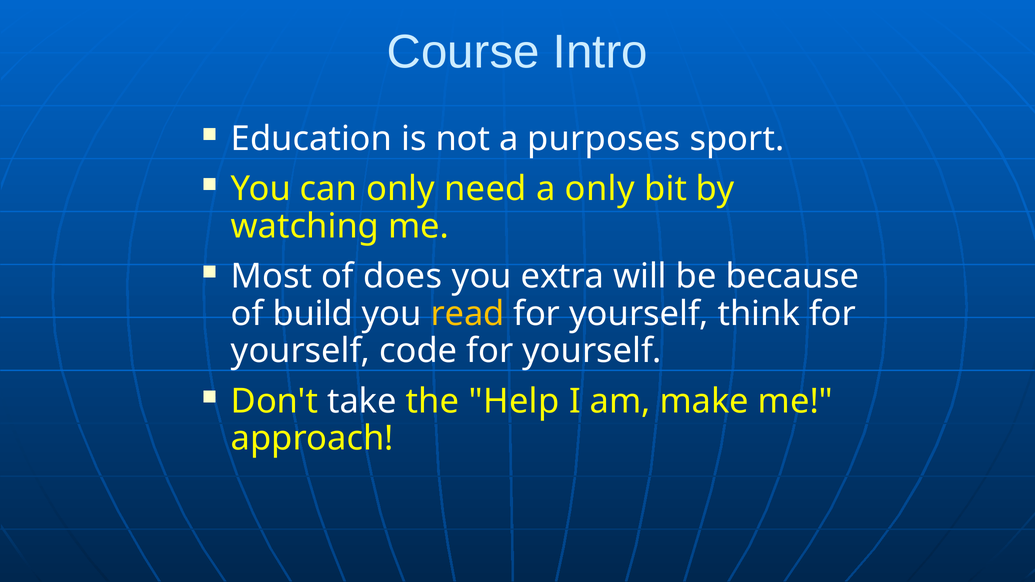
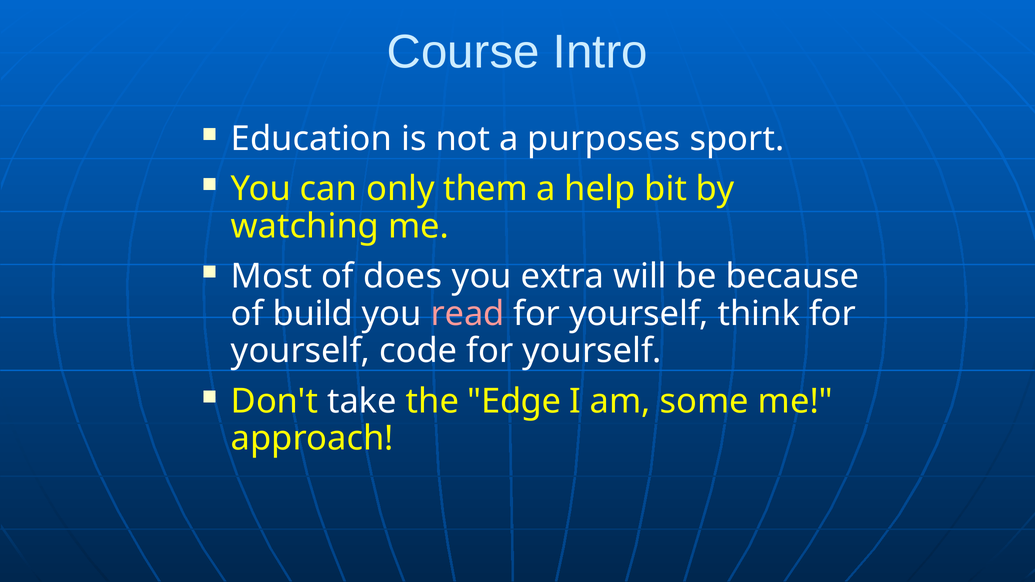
need: need -> them
a only: only -> help
read colour: yellow -> pink
Help: Help -> Edge
make: make -> some
